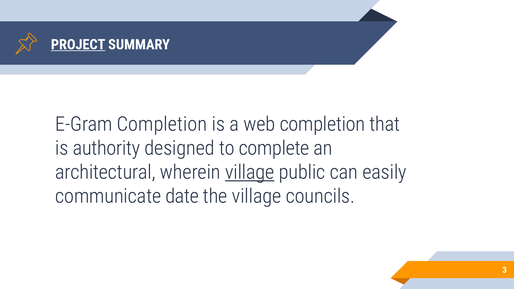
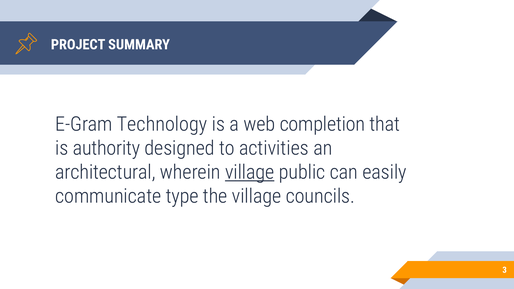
PROJECT underline: present -> none
E-Gram Completion: Completion -> Technology
complete: complete -> activities
date: date -> type
